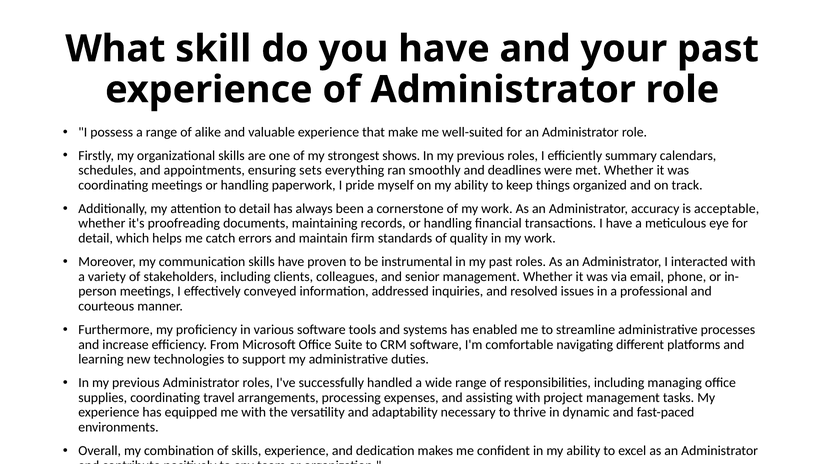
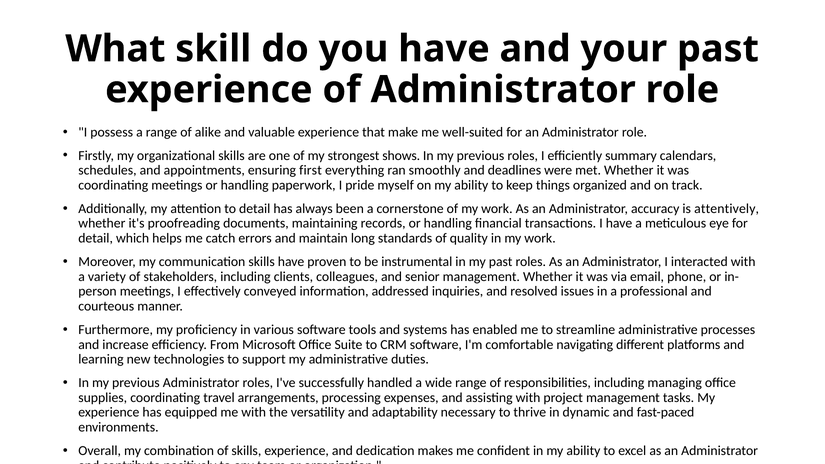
sets: sets -> first
acceptable: acceptable -> attentively
firm: firm -> long
